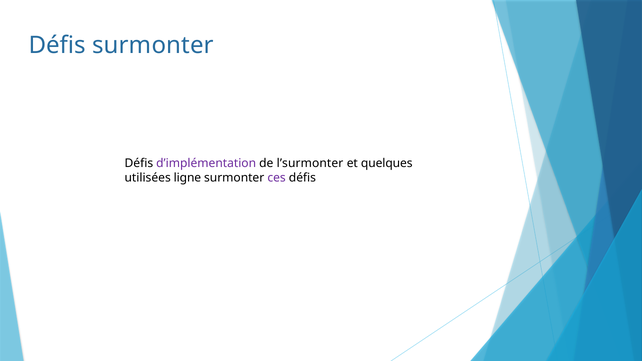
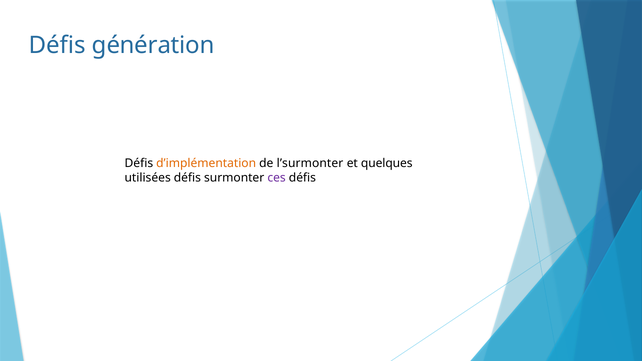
Défis surmonter: surmonter -> génération
d’implémentation colour: purple -> orange
utilisées ligne: ligne -> défis
